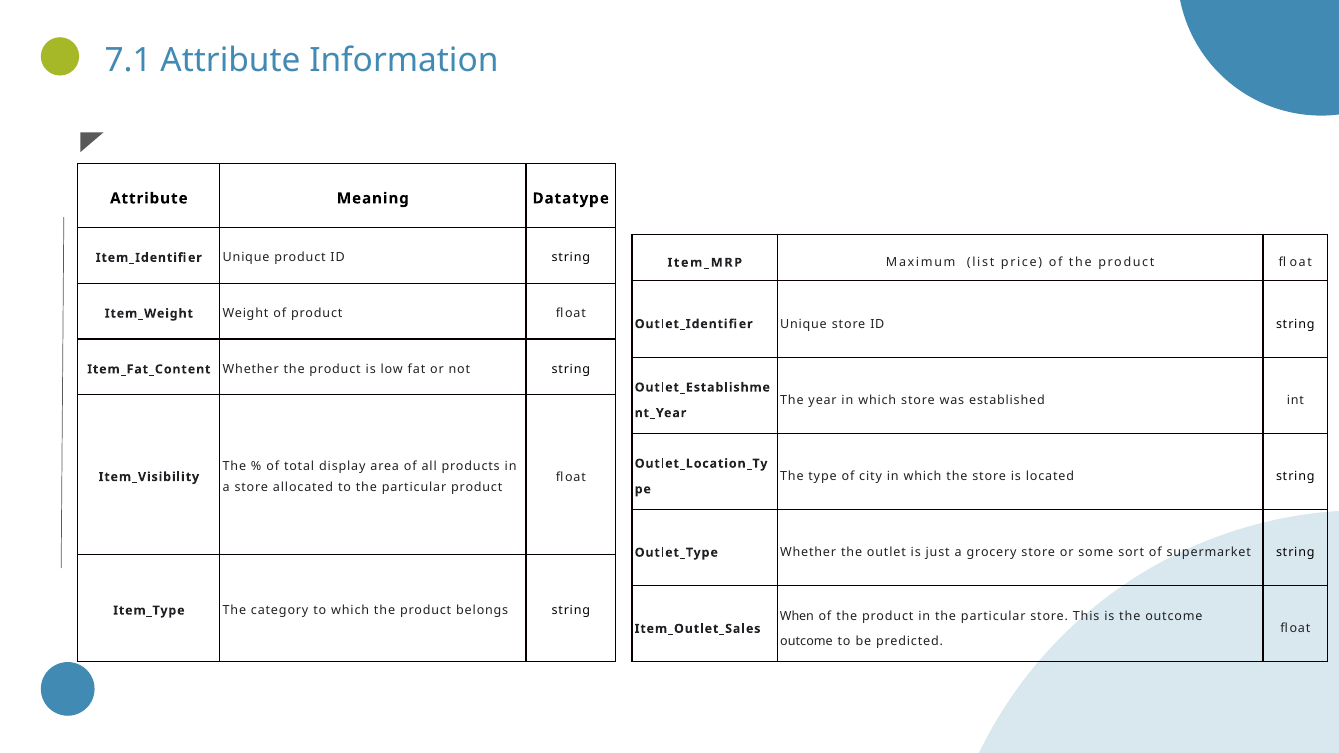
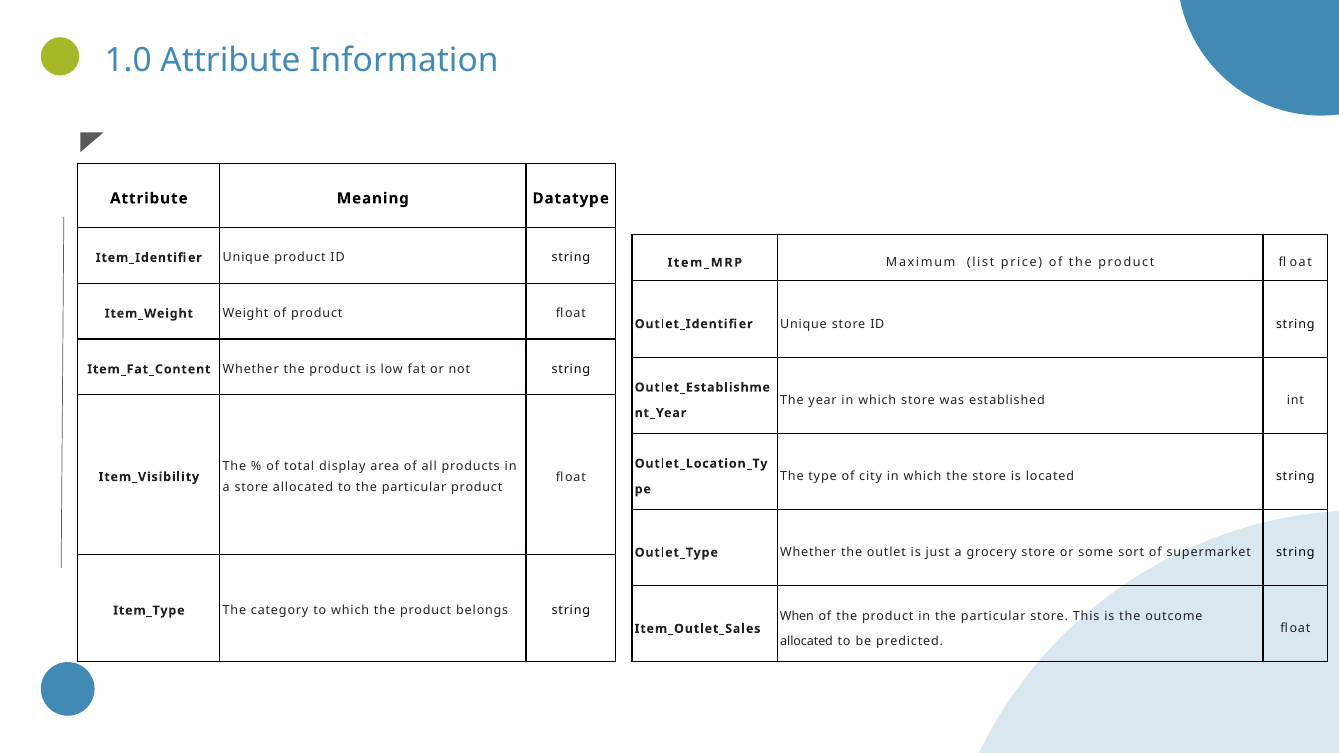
7.1: 7.1 -> 1.0
outcome at (806, 642): outcome -> allocated
